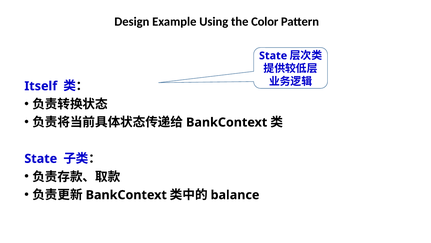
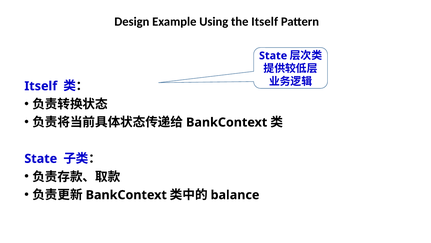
the Color: Color -> Itself
